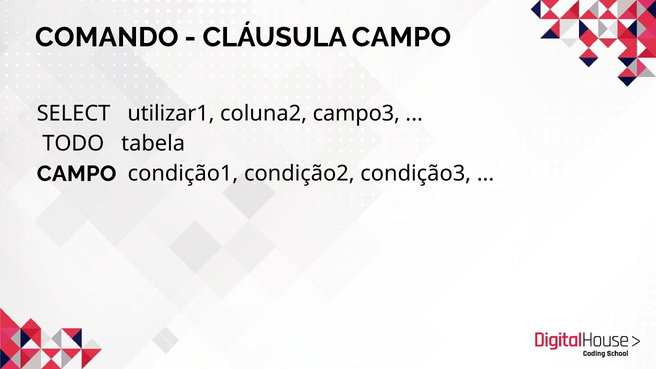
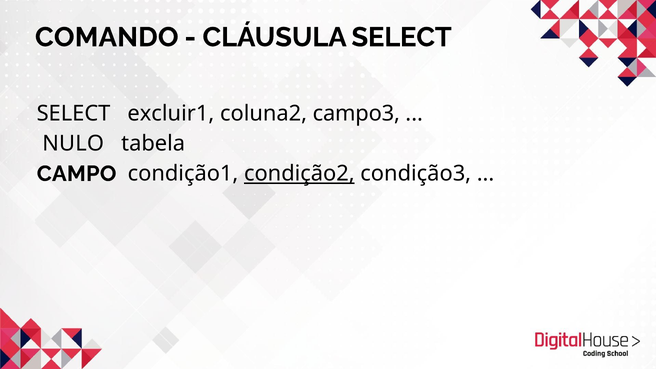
CLÁUSULA CAMPO: CAMPO -> SELECT
utilizar1: utilizar1 -> excluir1
TODO: TODO -> NULO
condição2 underline: none -> present
